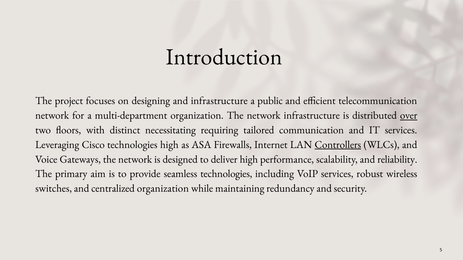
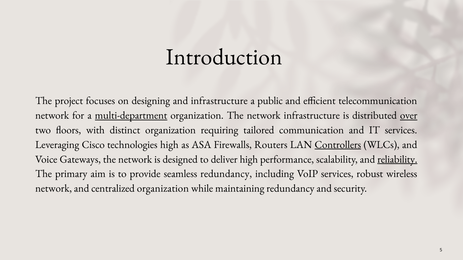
multi-department underline: none -> present
distinct necessitating: necessitating -> organization
Internet: Internet -> Routers
reliability underline: none -> present
seamless technologies: technologies -> redundancy
switches at (54, 189): switches -> network
